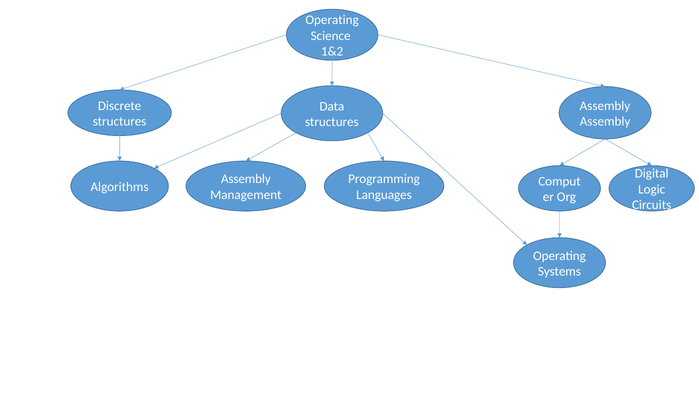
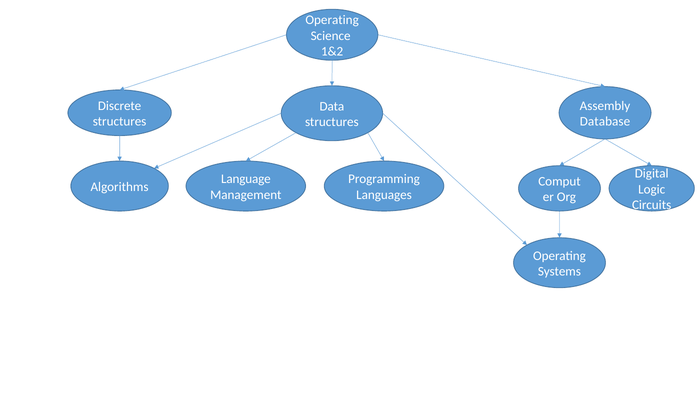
Assembly at (605, 122): Assembly -> Database
Assembly at (246, 179): Assembly -> Language
